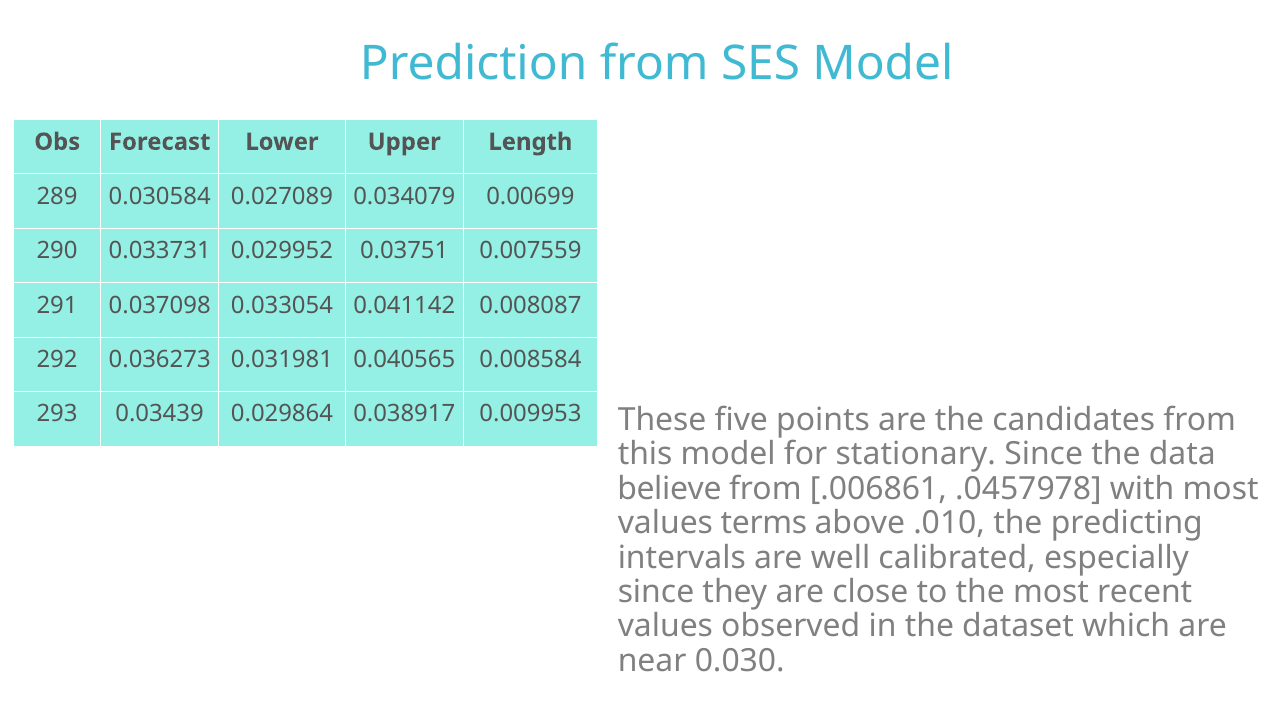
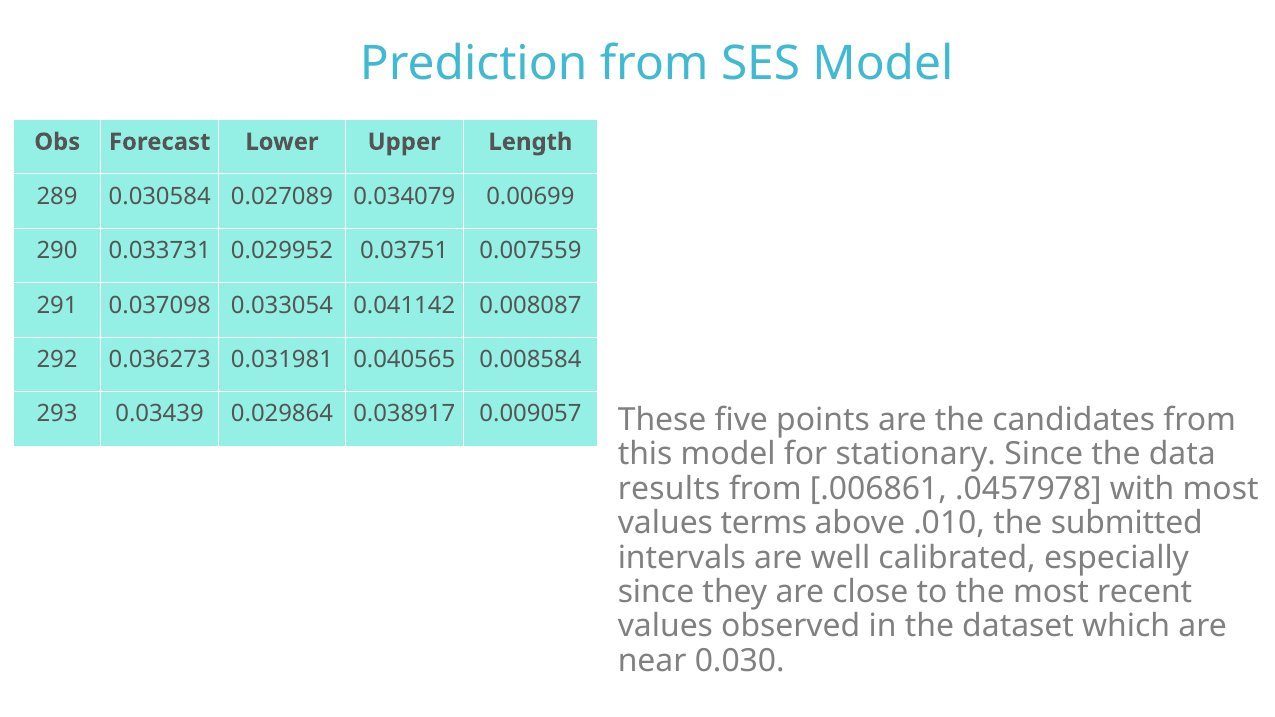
0.009953: 0.009953 -> 0.009057
believe: believe -> results
predicting: predicting -> submitted
